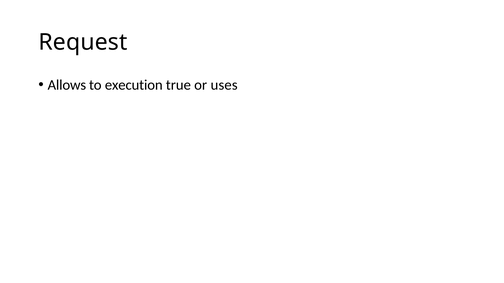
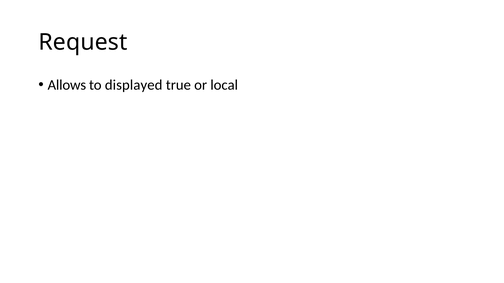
execution: execution -> displayed
uses: uses -> local
